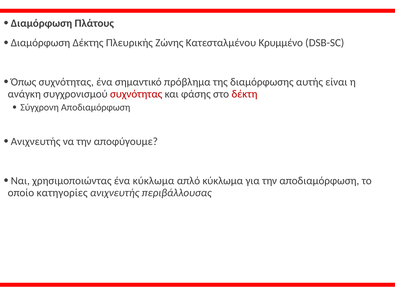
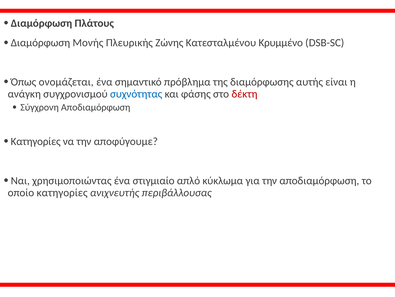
Δέκτης: Δέκτης -> Μονής
Όπως συχνότητας: συχνότητας -> ονομάζεται
συχνότητας at (136, 94) colour: red -> blue
Ανιχνευτής at (36, 141): Ανιχνευτής -> Κατηγορίες
ένα κύκλωμα: κύκλωμα -> στιγμιαίο
